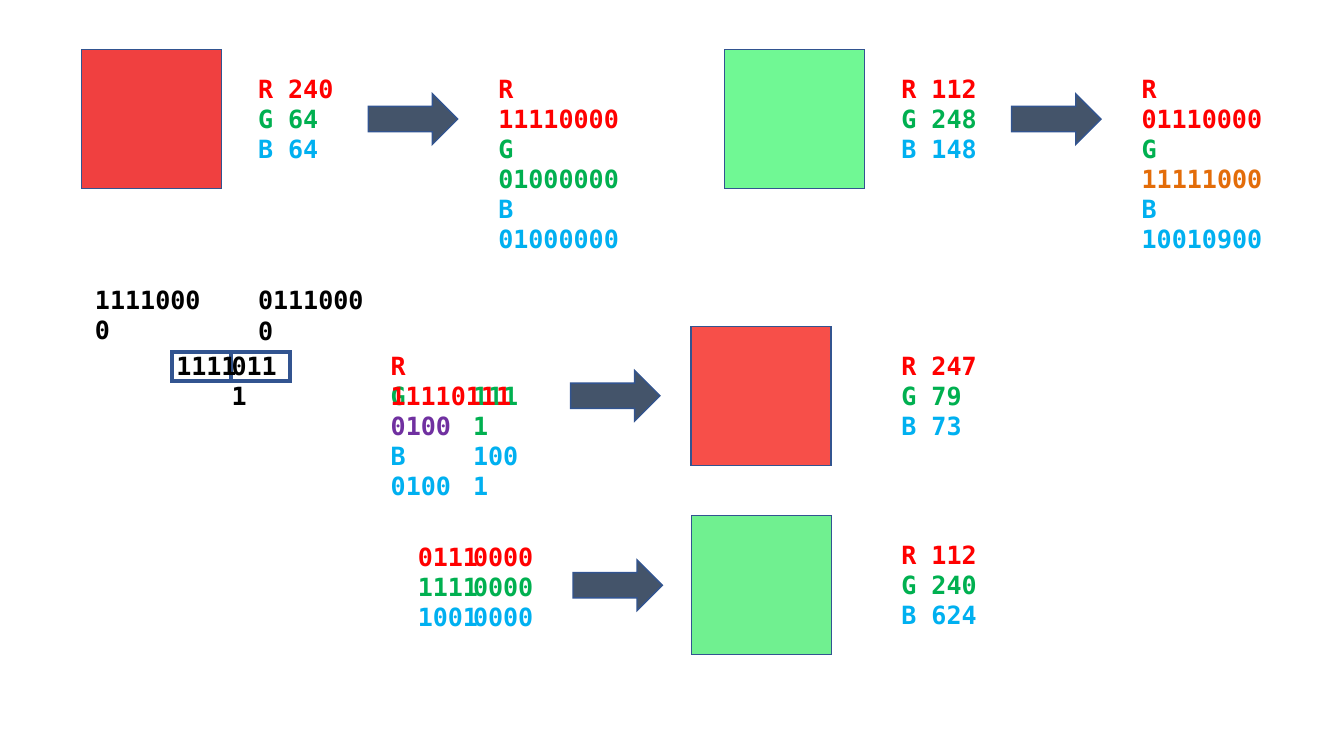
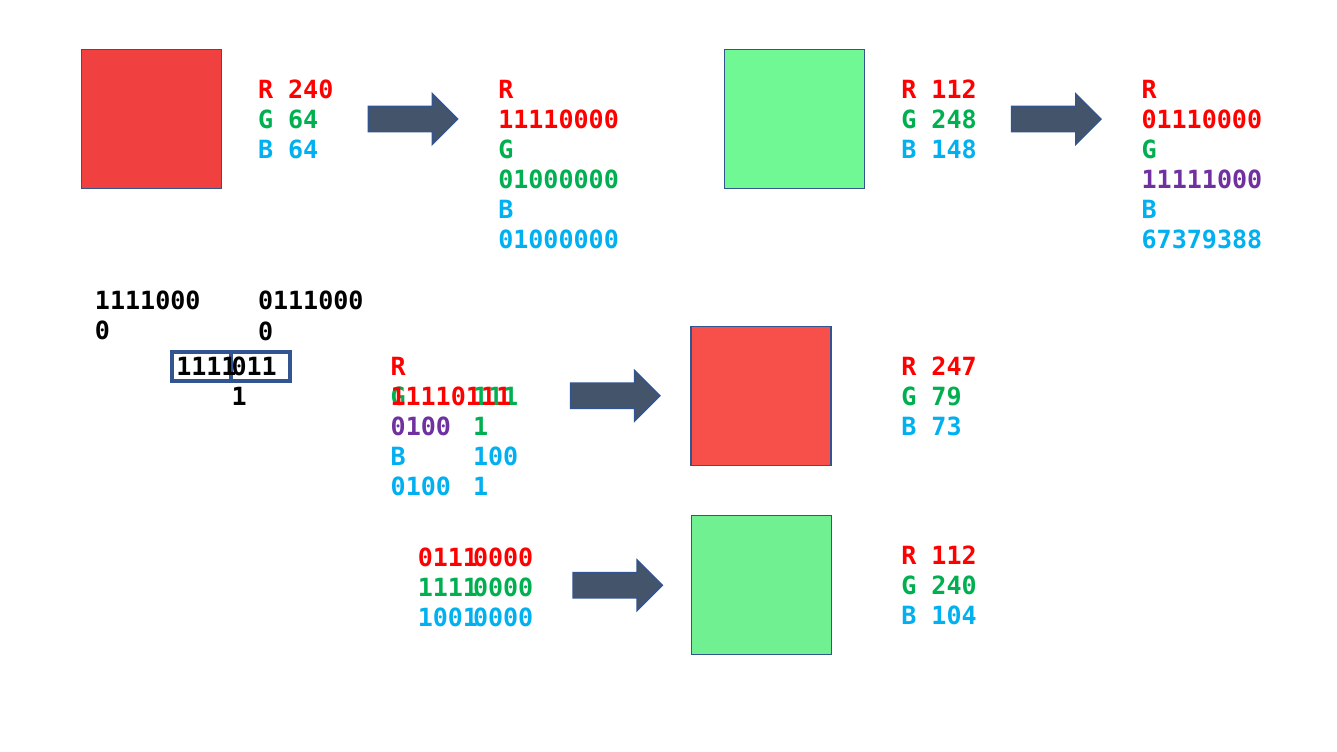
11111000 colour: orange -> purple
10010900: 10010900 -> 67379388
624: 624 -> 104
